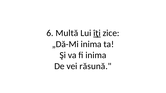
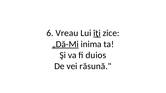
Multă: Multă -> Vreau
„Dă-Mi underline: none -> present
fi inima: inima -> duios
